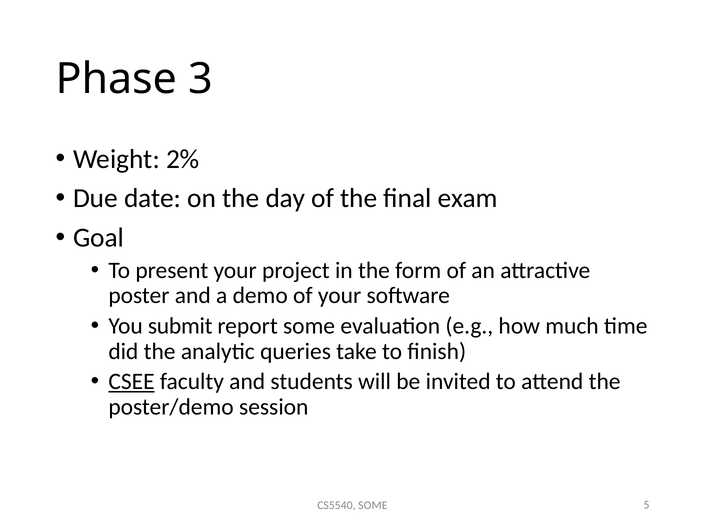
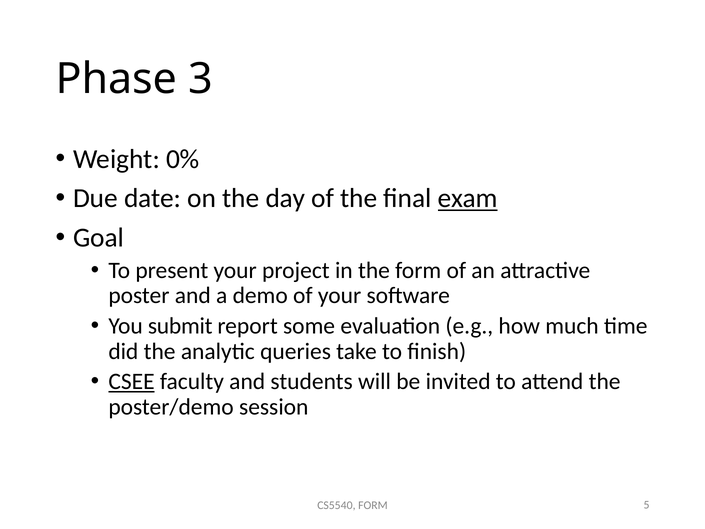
2%: 2% -> 0%
exam underline: none -> present
CS5540 SOME: SOME -> FORM
